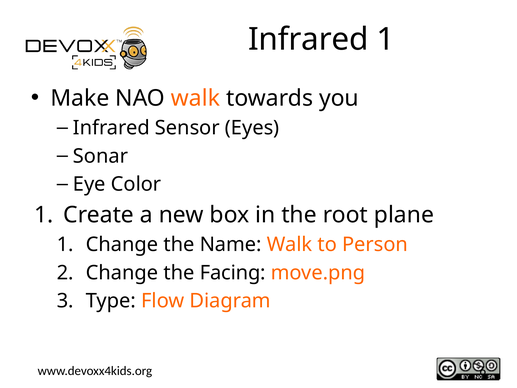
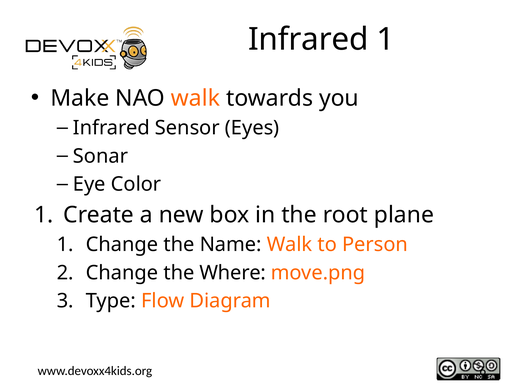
Facing: Facing -> Where
